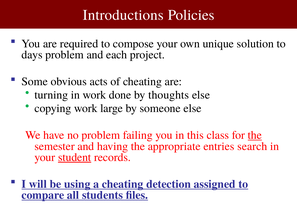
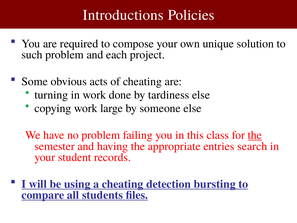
days: days -> such
thoughts: thoughts -> tardiness
student underline: present -> none
assigned: assigned -> bursting
